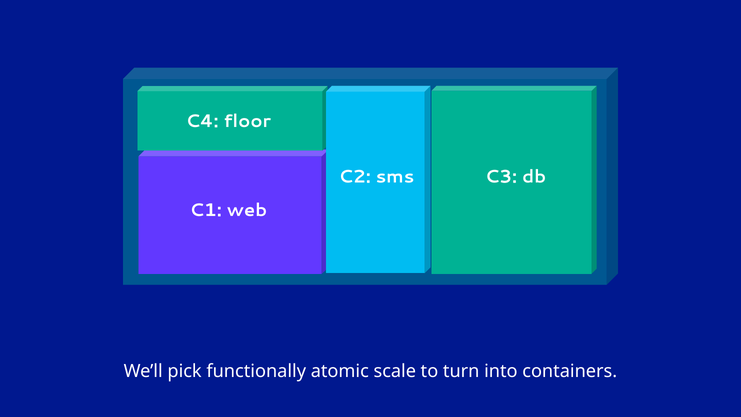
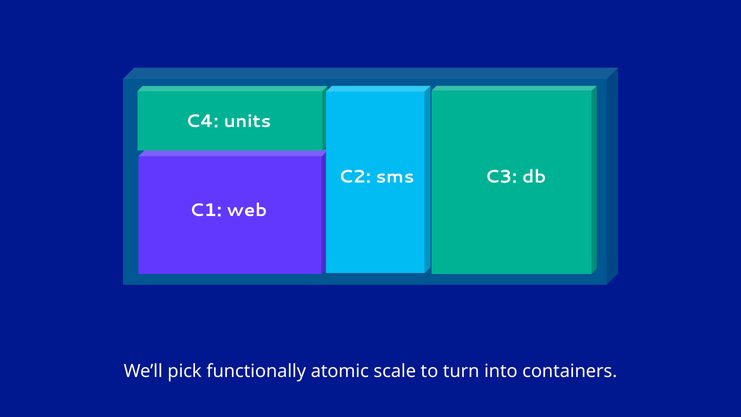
floor: floor -> units
